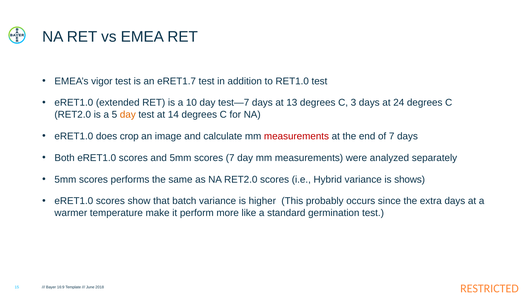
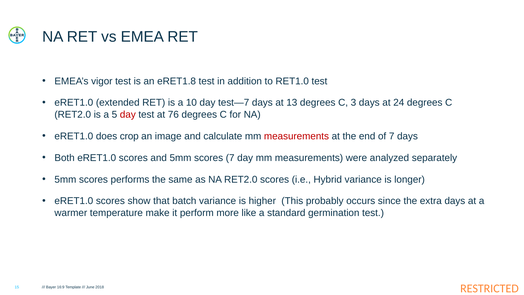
eRET1.7: eRET1.7 -> eRET1.8
day at (128, 114) colour: orange -> red
14: 14 -> 76
shows: shows -> longer
